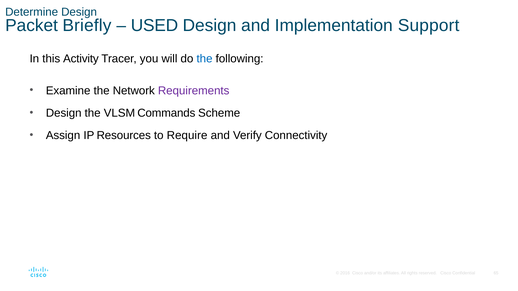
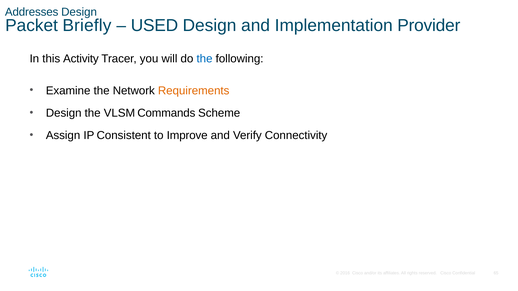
Determine: Determine -> Addresses
Support: Support -> Provider
Requirements colour: purple -> orange
Resources: Resources -> Consistent
Require: Require -> Improve
